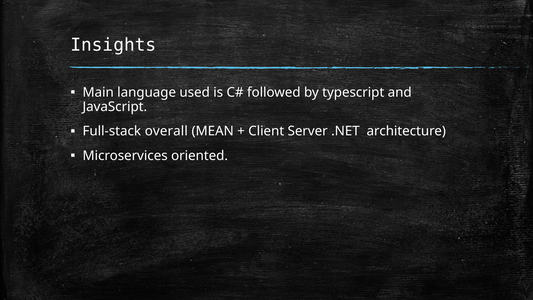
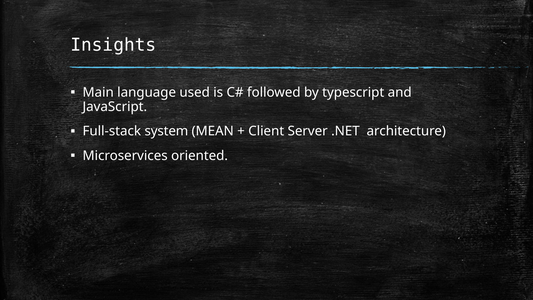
overall: overall -> system
